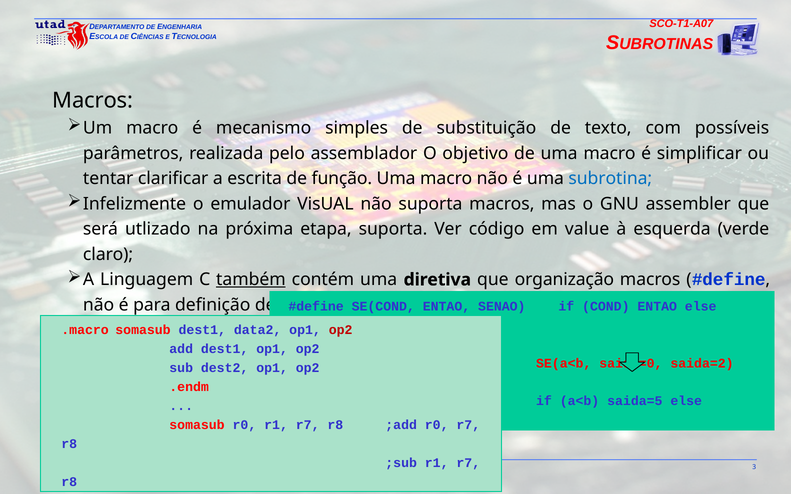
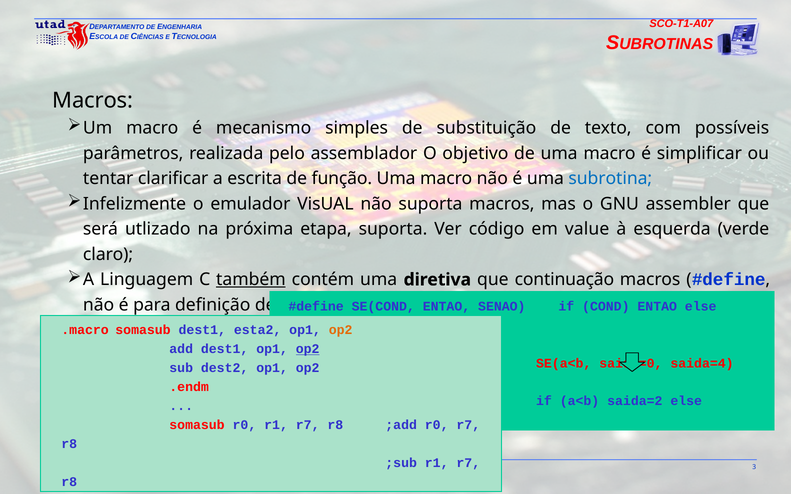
organização: organização -> continuação
data2: data2 -> esta2
op2 at (341, 330) colour: red -> orange
op2 at (308, 349) underline: none -> present
saida=2: saida=2 -> saida=4
saida=5: saida=5 -> saida=2
